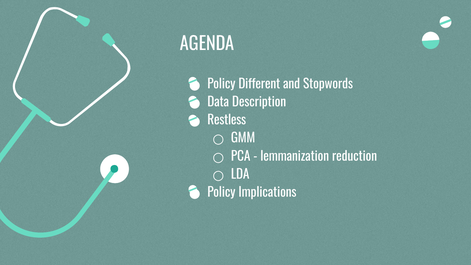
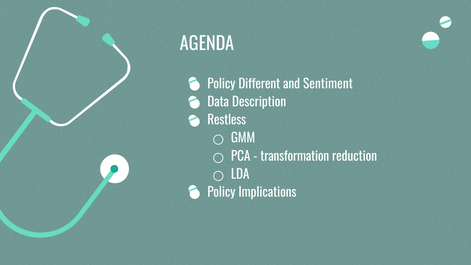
Stopwords: Stopwords -> Sentiment
lemmanization: lemmanization -> transformation
